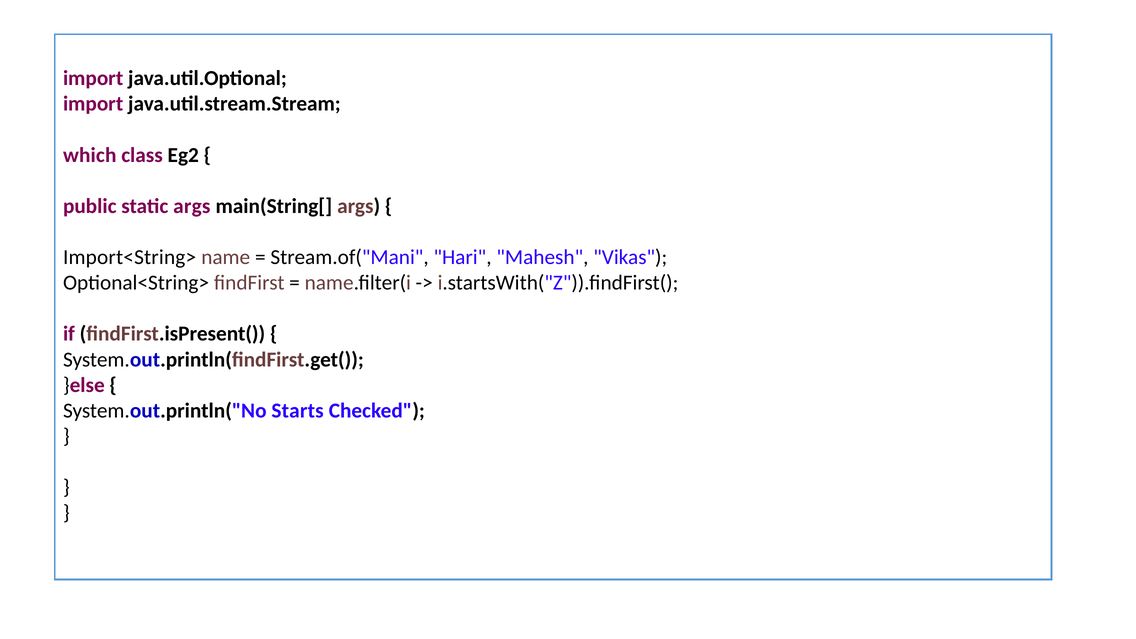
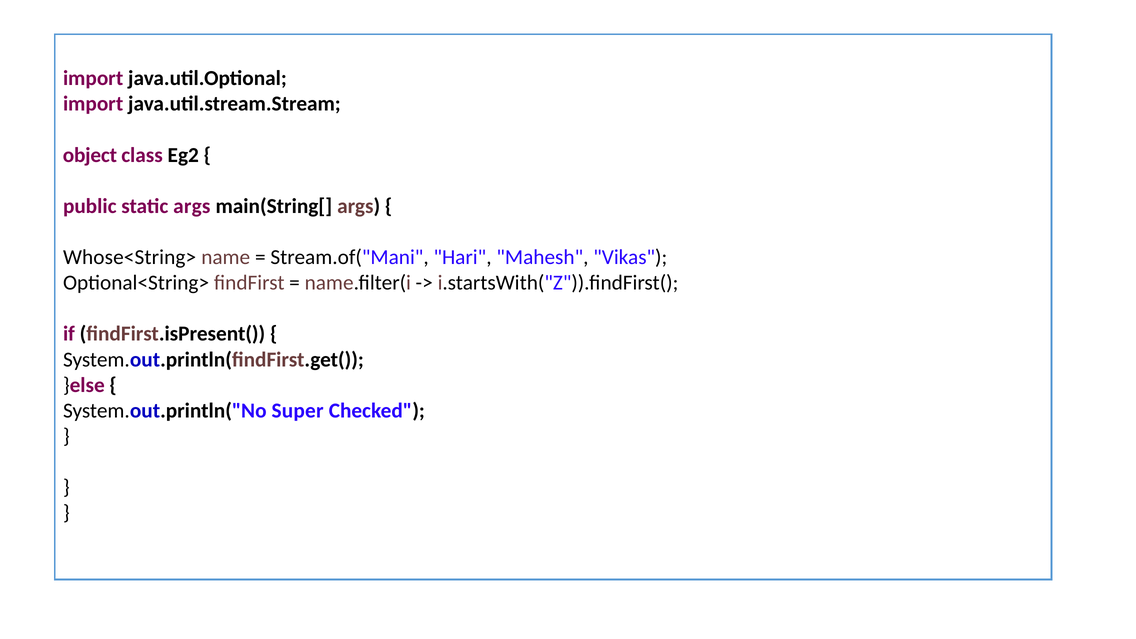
which: which -> object
Import<String>: Import<String> -> Whose<String>
Starts: Starts -> Super
